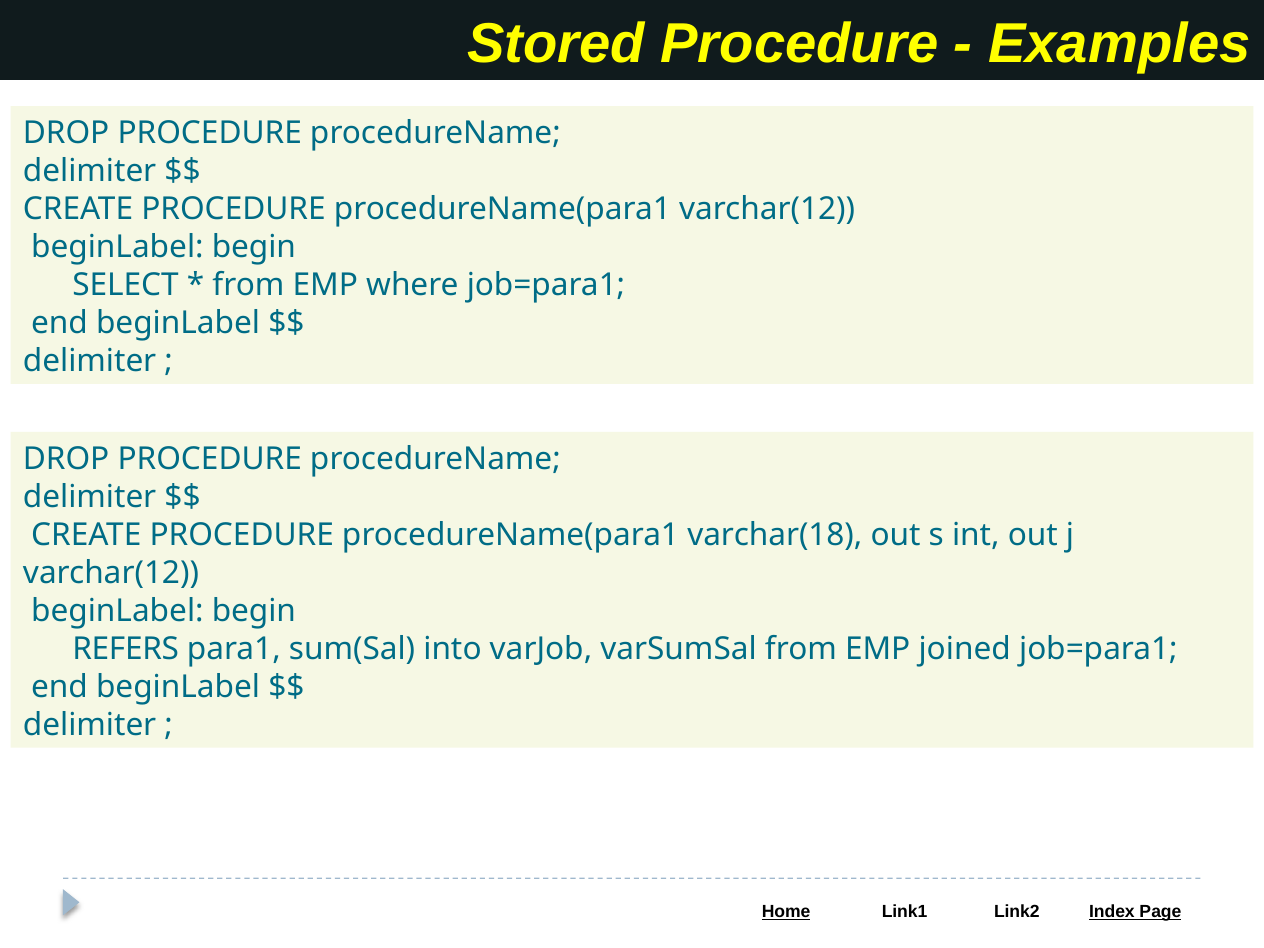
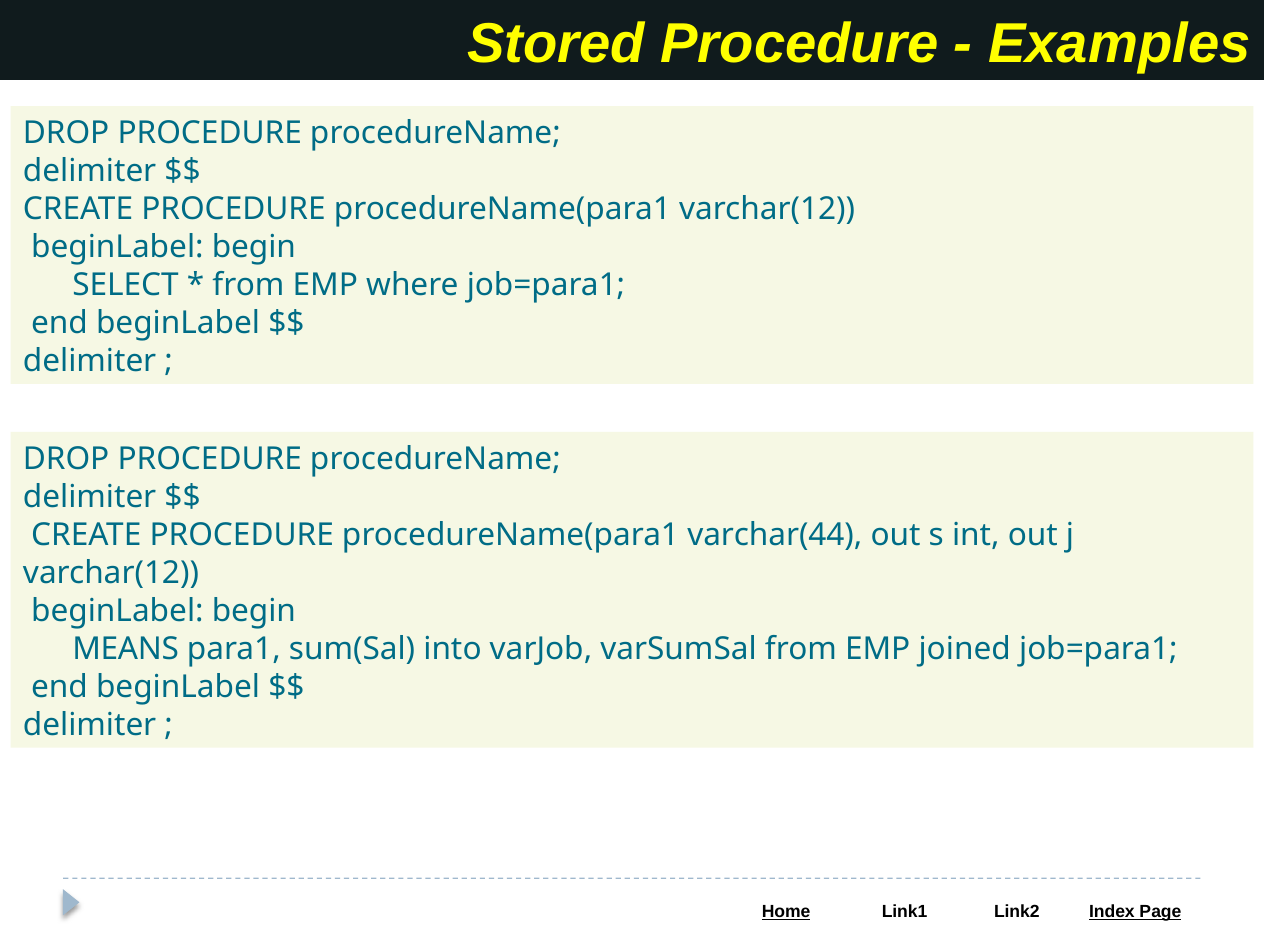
varchar(18: varchar(18 -> varchar(44
REFERS: REFERS -> MEANS
